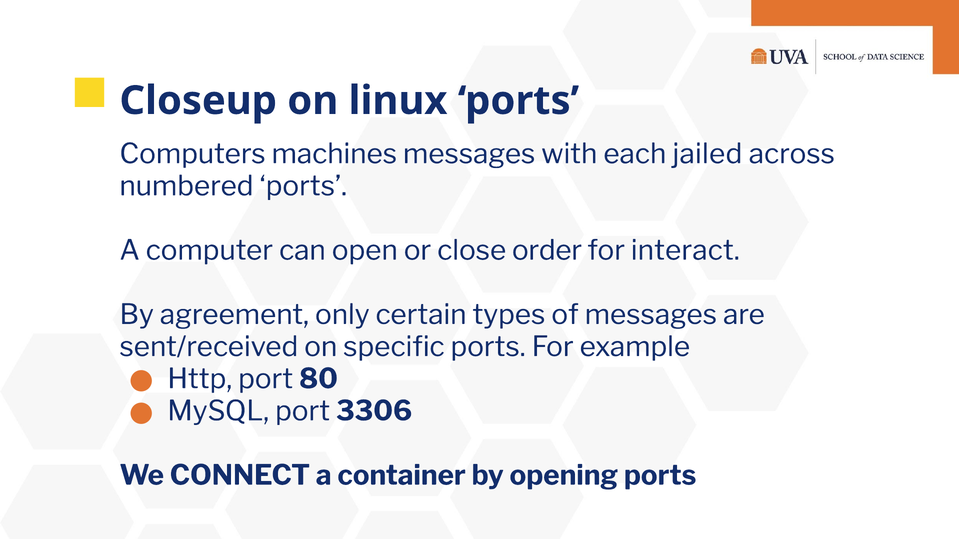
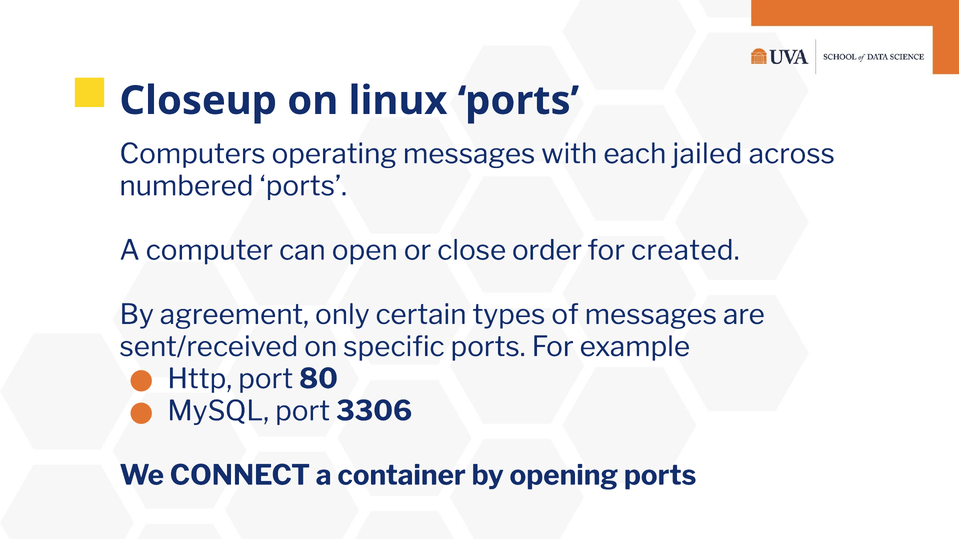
machines: machines -> operating
interact: interact -> created
